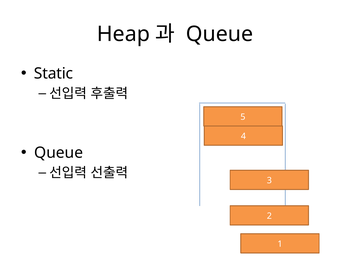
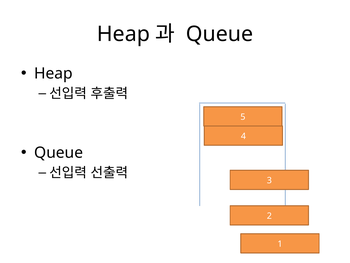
Static at (54, 73): Static -> Heap
